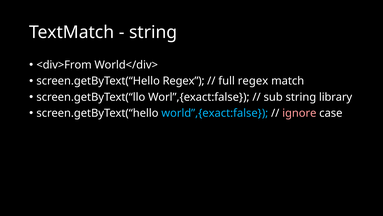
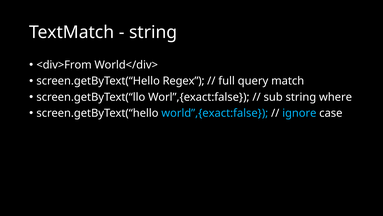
full regex: regex -> query
library: library -> where
ignore colour: pink -> light blue
